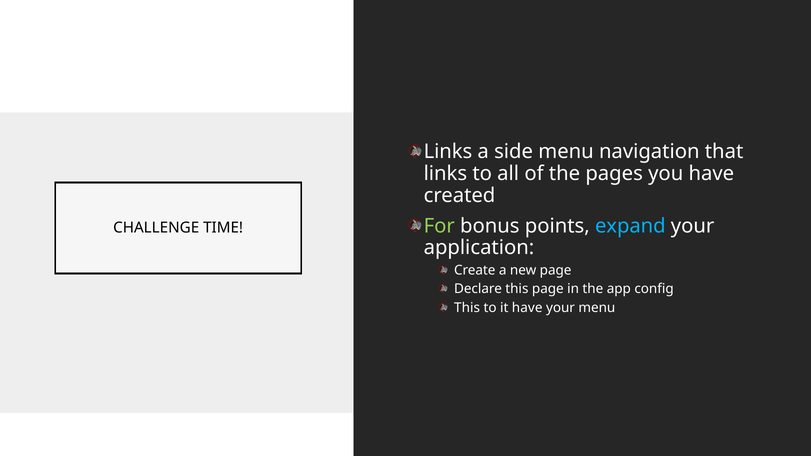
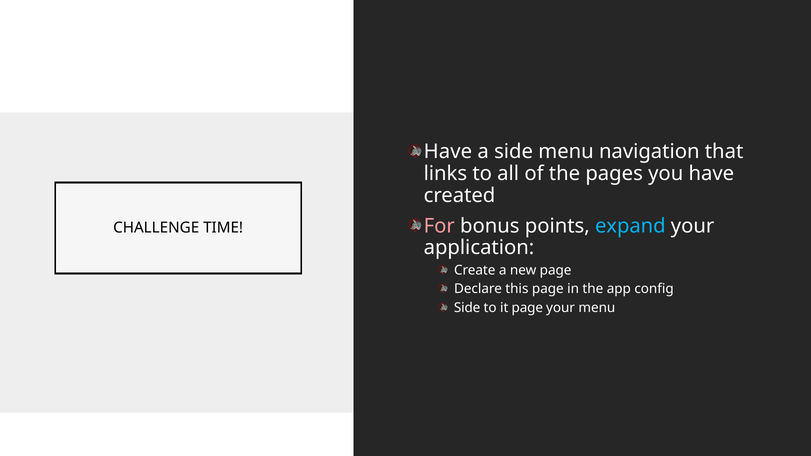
Links at (448, 152): Links -> Have
For colour: light green -> pink
This at (467, 308): This -> Side
it have: have -> page
